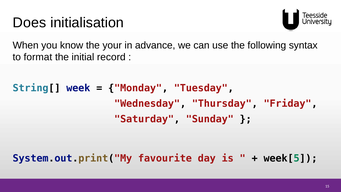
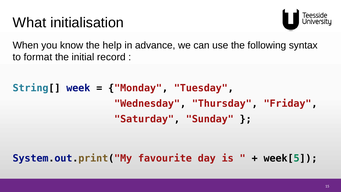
Does: Does -> What
your: your -> help
